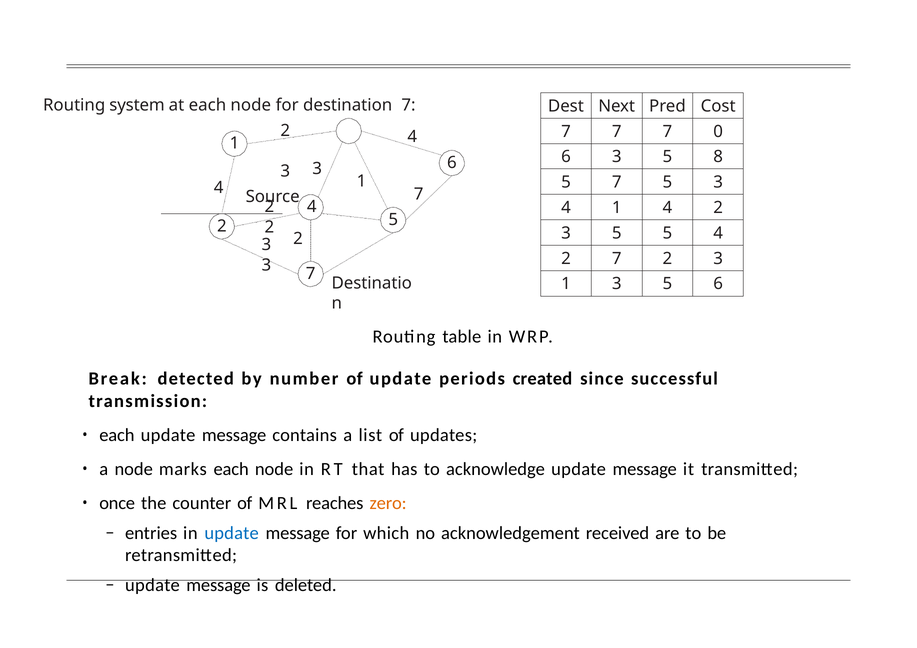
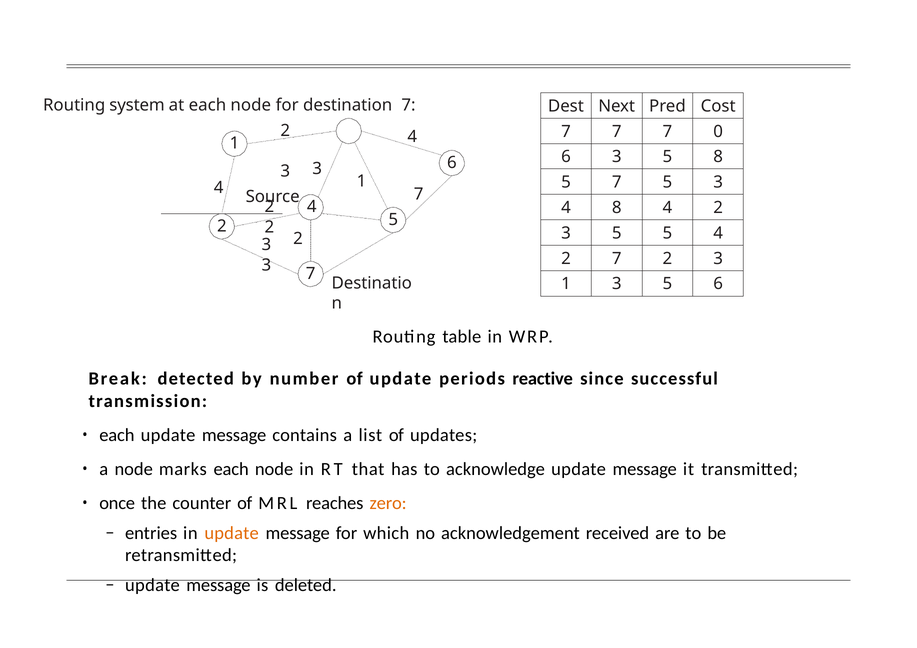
4 1: 1 -> 8
created: created -> reactive
update at (232, 533) colour: blue -> orange
